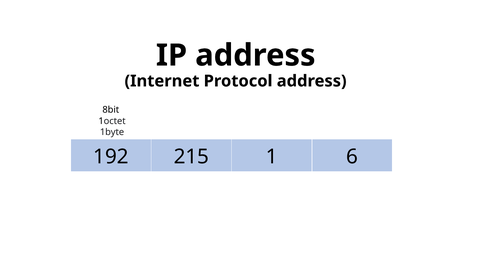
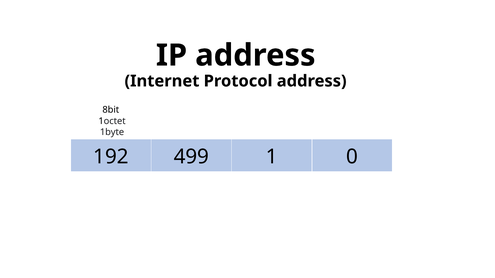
215: 215 -> 499
6: 6 -> 0
